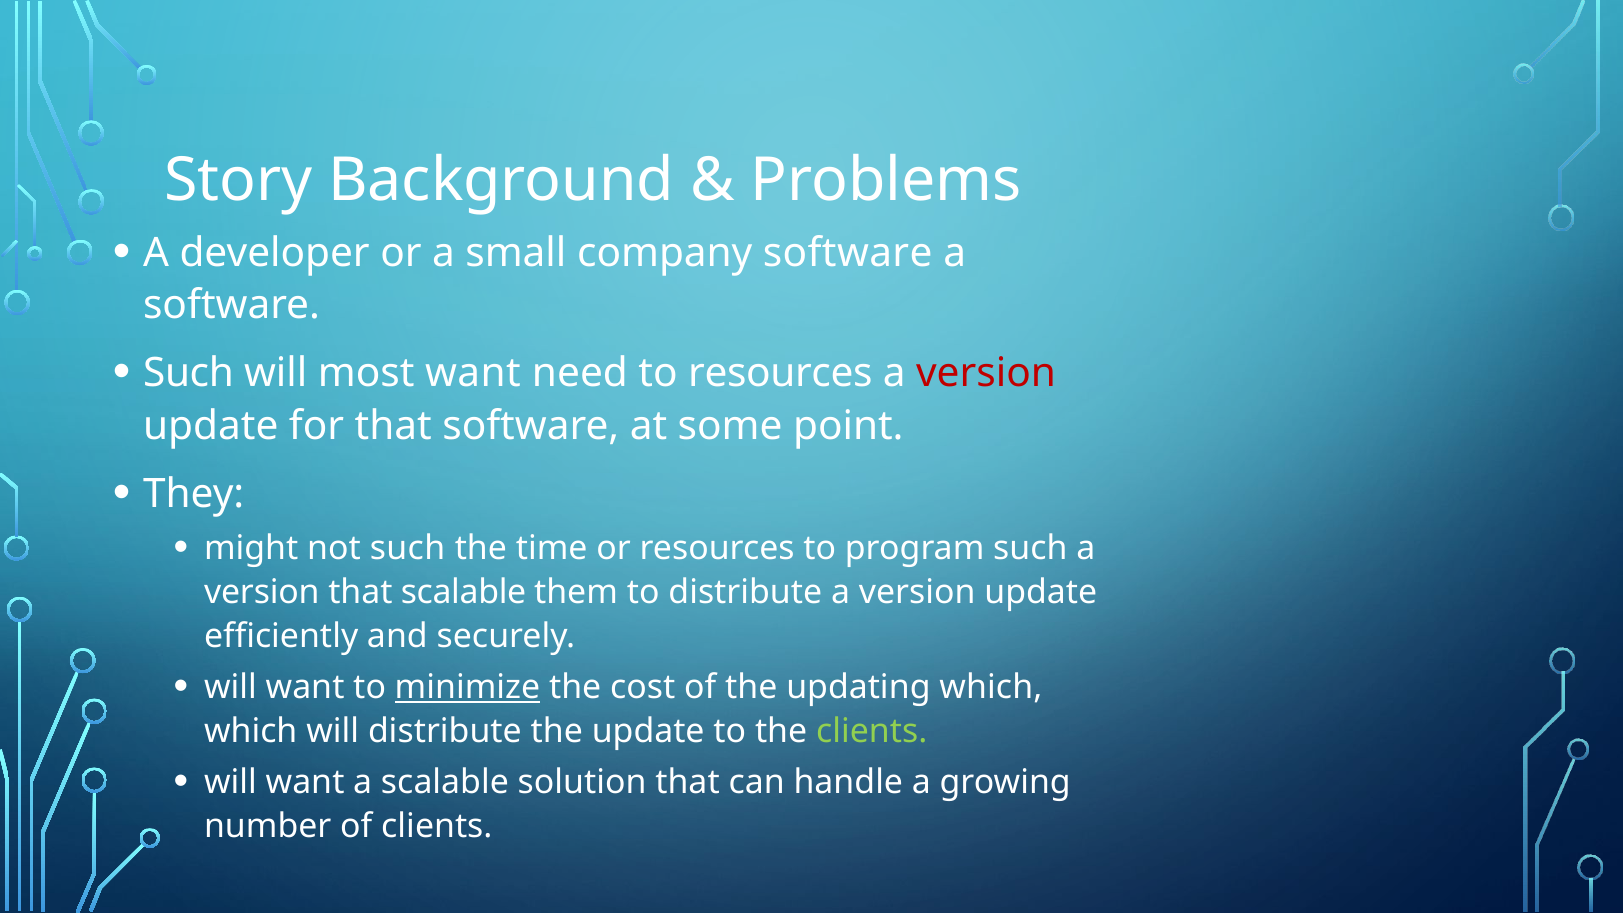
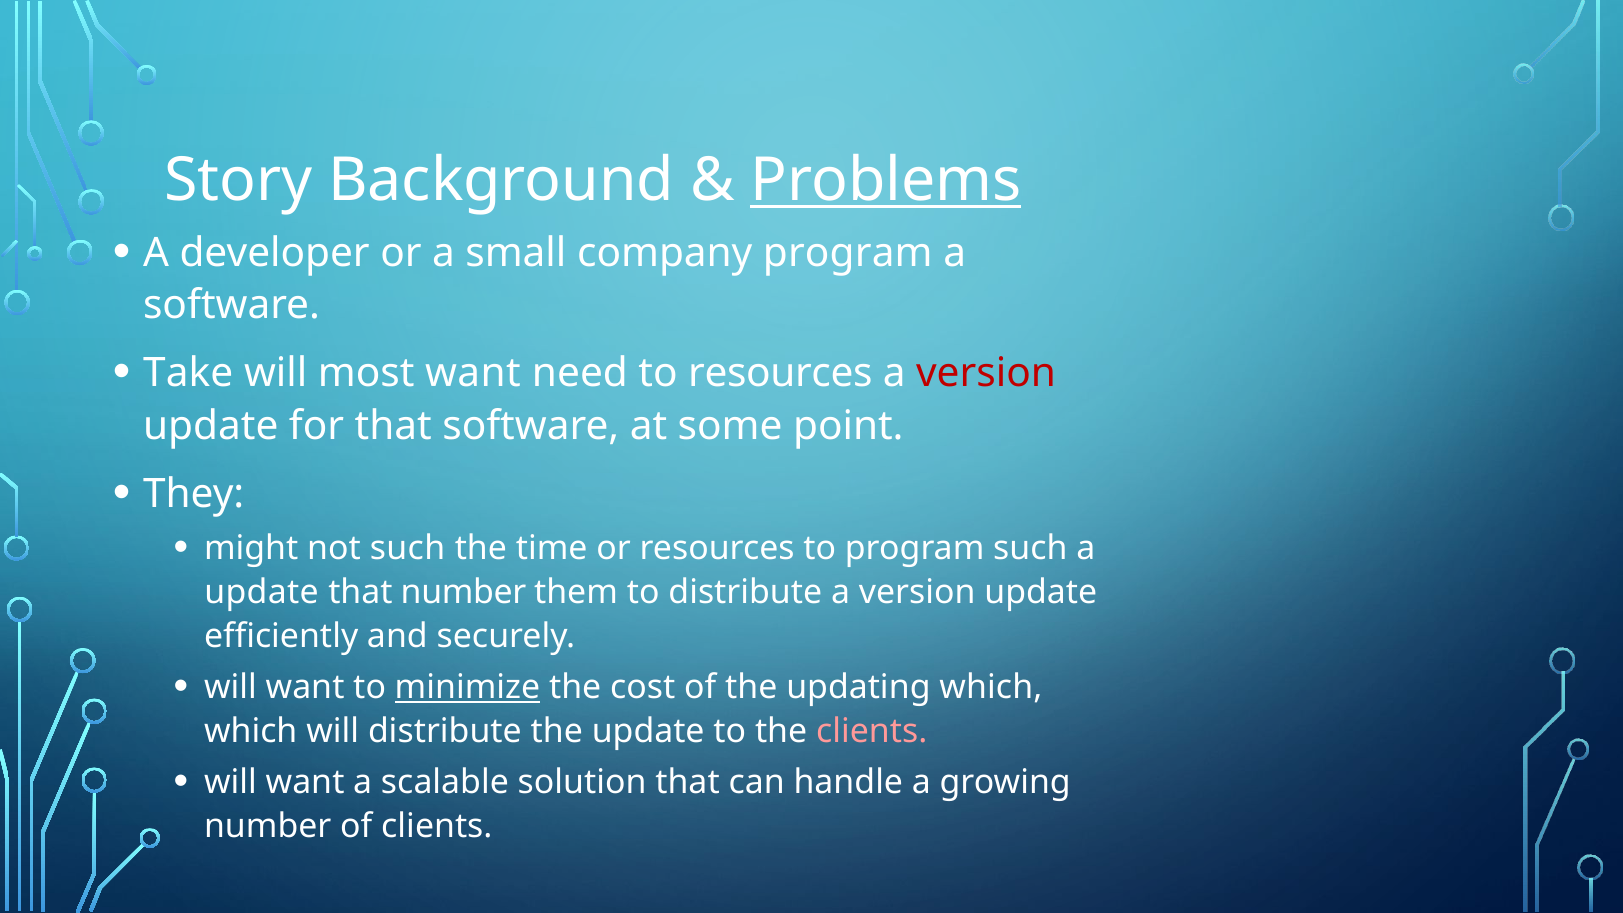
Problems underline: none -> present
company software: software -> program
Such at (189, 373): Such -> Take
version at (262, 592): version -> update
that scalable: scalable -> number
clients at (872, 731) colour: light green -> pink
